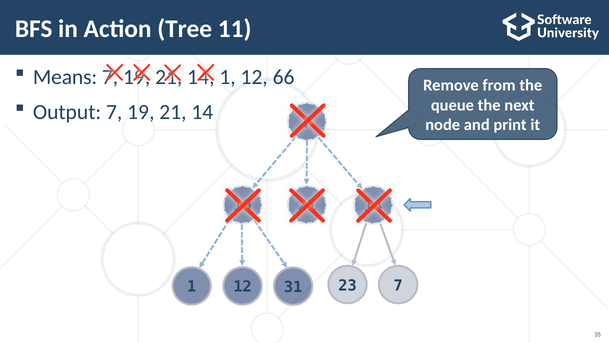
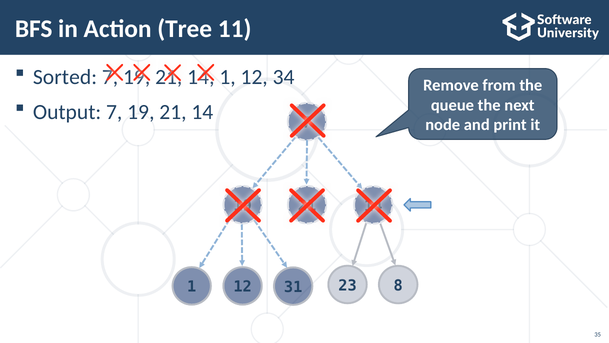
Means: Means -> Sorted
66: 66 -> 34
23 7: 7 -> 8
